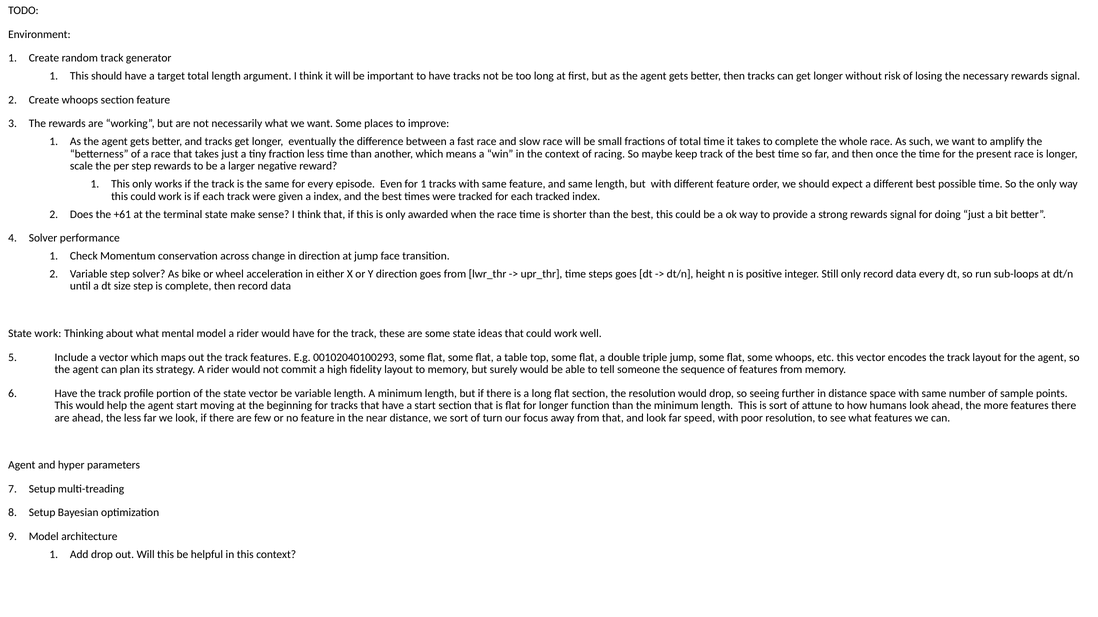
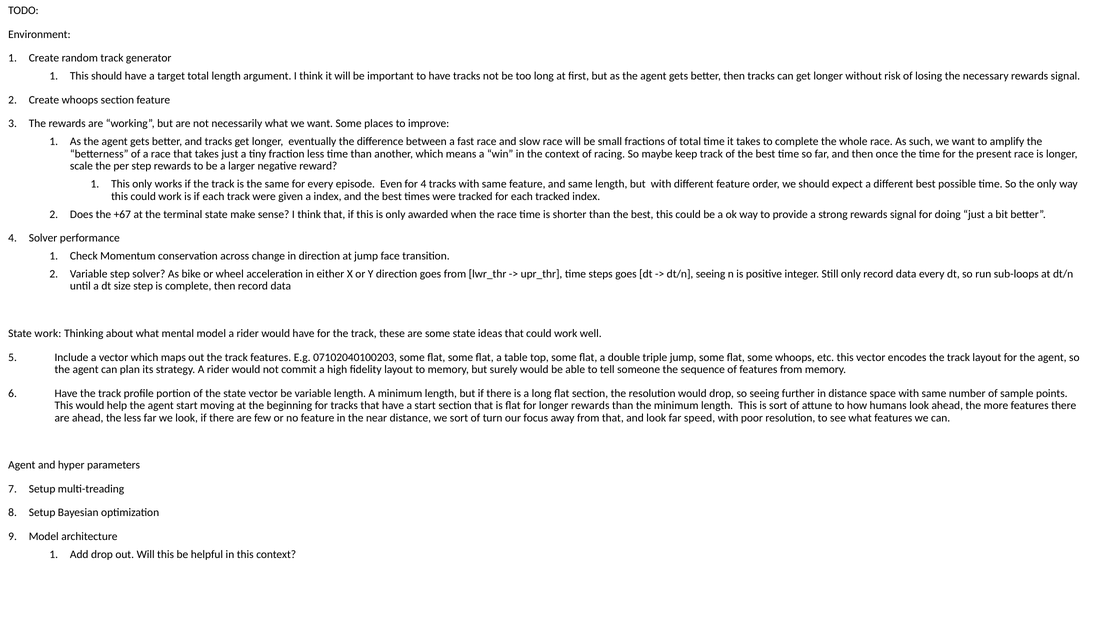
for 1: 1 -> 4
+61: +61 -> +67
dt/n height: height -> seeing
00102040100293: 00102040100293 -> 07102040100203
longer function: function -> rewards
